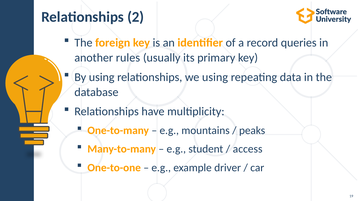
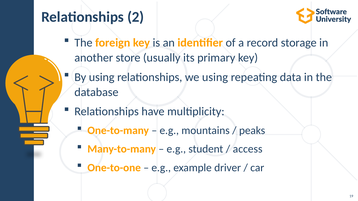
queries: queries -> storage
rules: rules -> store
